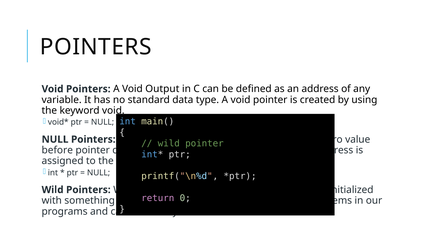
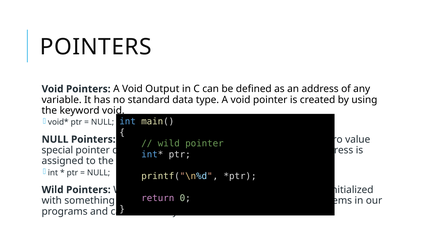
before: before -> special
